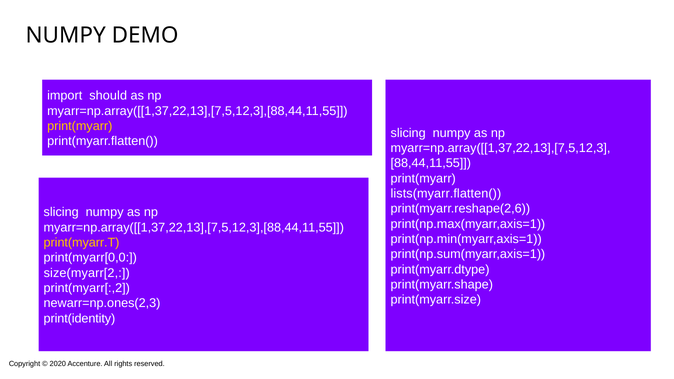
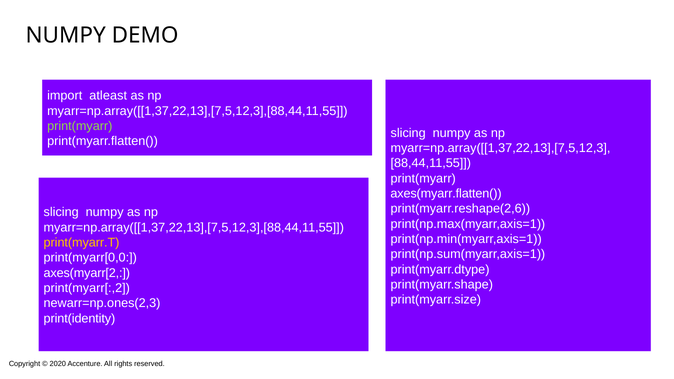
should: should -> atleast
print(myarr at (80, 126) colour: yellow -> light green
lists(myarr.flatten(: lists(myarr.flatten( -> axes(myarr.flatten(
size(myarr[2: size(myarr[2 -> axes(myarr[2
